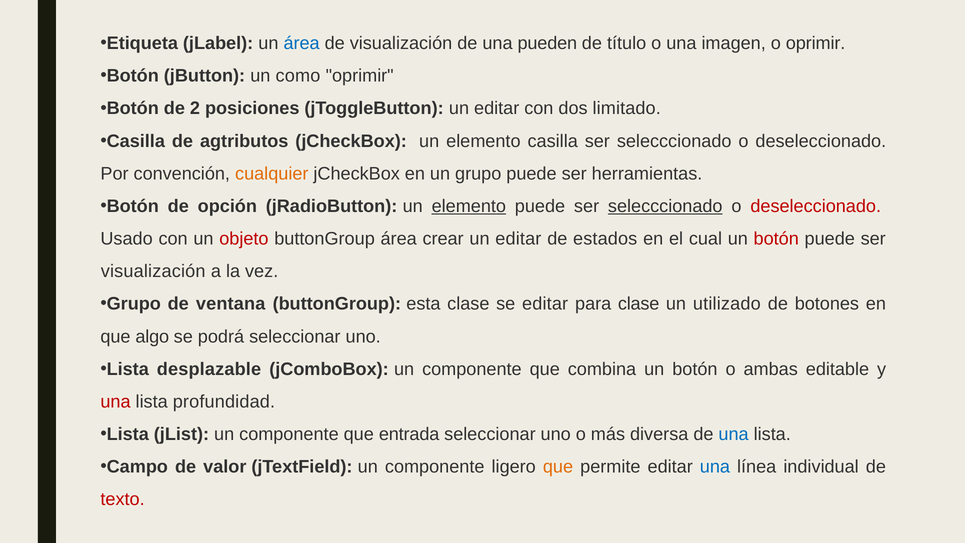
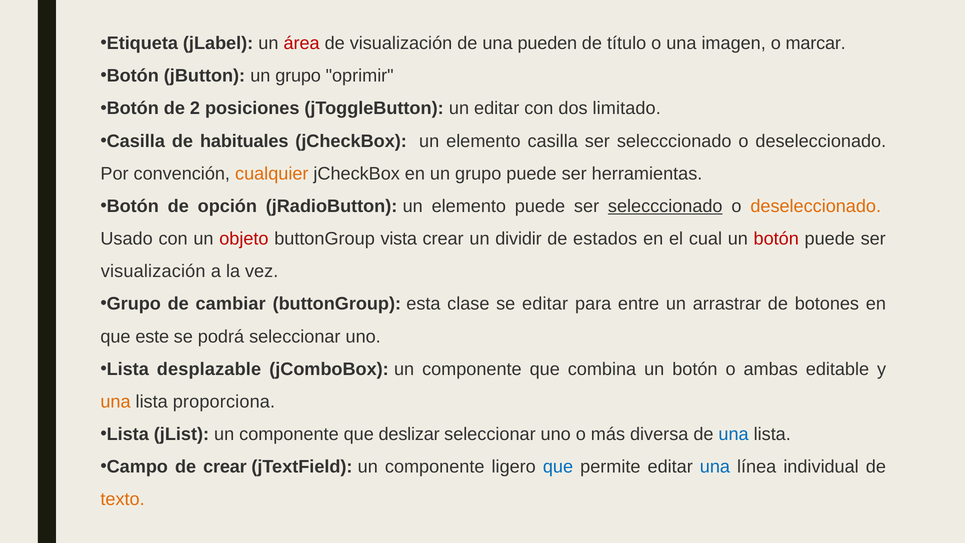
área at (302, 43) colour: blue -> red
o oprimir: oprimir -> marcar
jButton un como: como -> grupo
agtributos: agtributos -> habituales
elemento at (469, 206) underline: present -> none
deseleccionado at (816, 206) colour: red -> orange
buttonGroup área: área -> vista
crear un editar: editar -> dividir
ventana: ventana -> cambiar
para clase: clase -> entre
utilizado: utilizado -> arrastrar
algo: algo -> este
una at (116, 402) colour: red -> orange
profundidad: profundidad -> proporciona
entrada: entrada -> deslizar
de valor: valor -> crear
que at (558, 467) colour: orange -> blue
texto colour: red -> orange
